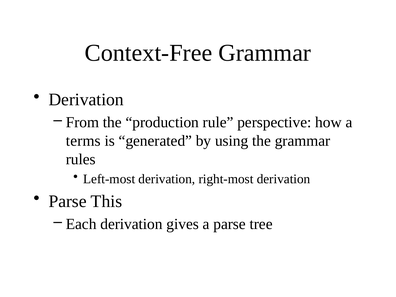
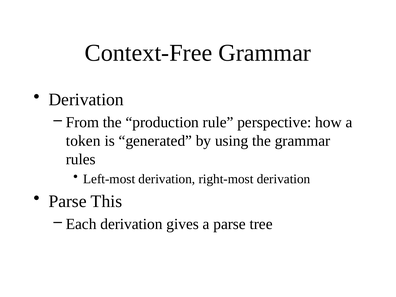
terms: terms -> token
